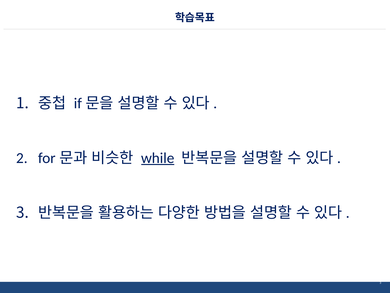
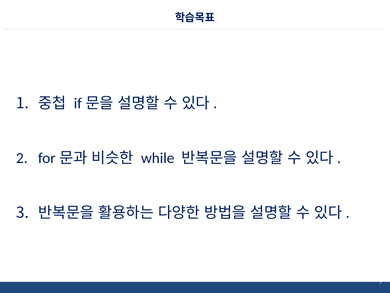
while underline: present -> none
